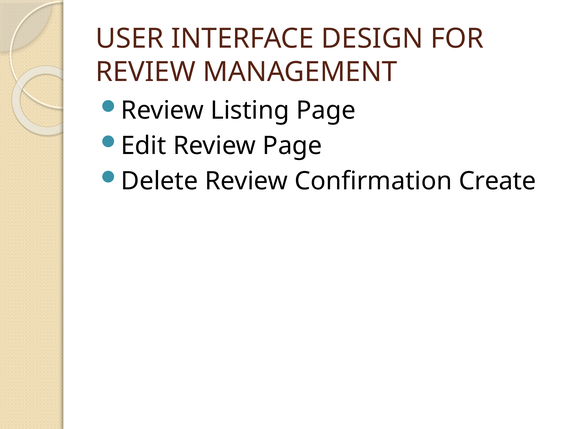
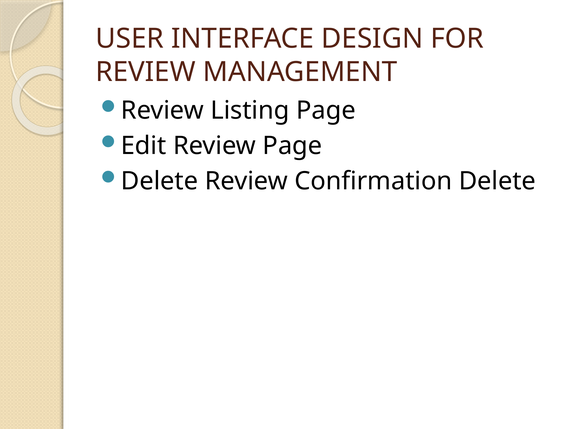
Confirmation Create: Create -> Delete
